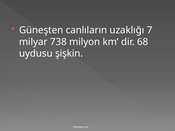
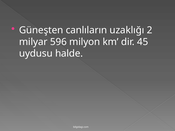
7: 7 -> 2
738: 738 -> 596
68: 68 -> 45
şişkin: şişkin -> halde
